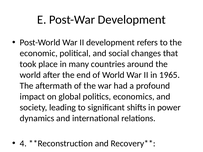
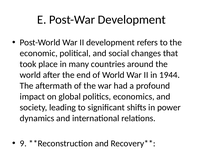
1965: 1965 -> 1944
4 at (23, 144): 4 -> 9
